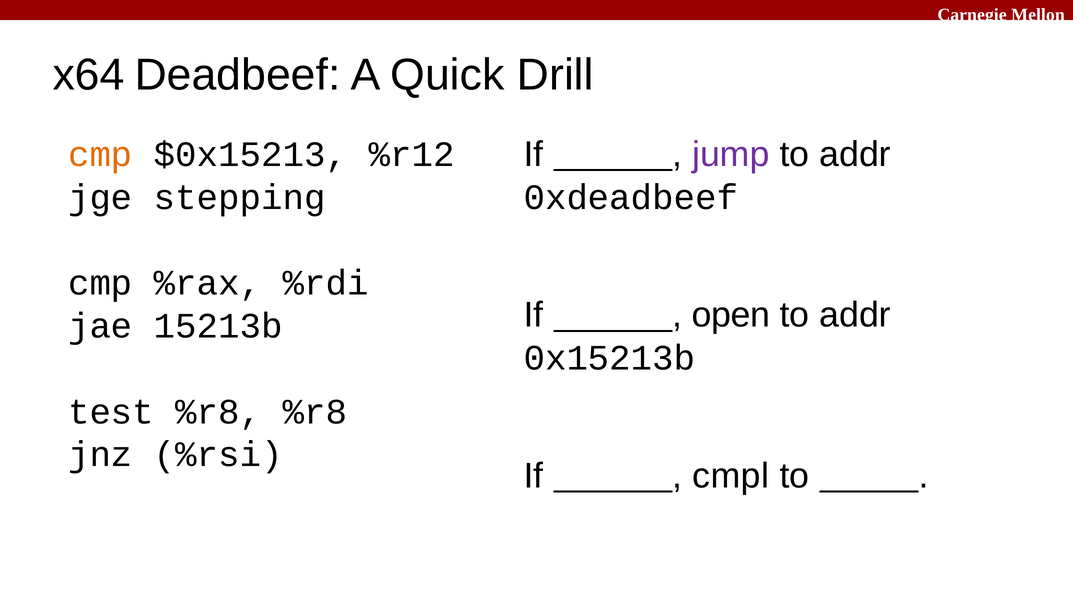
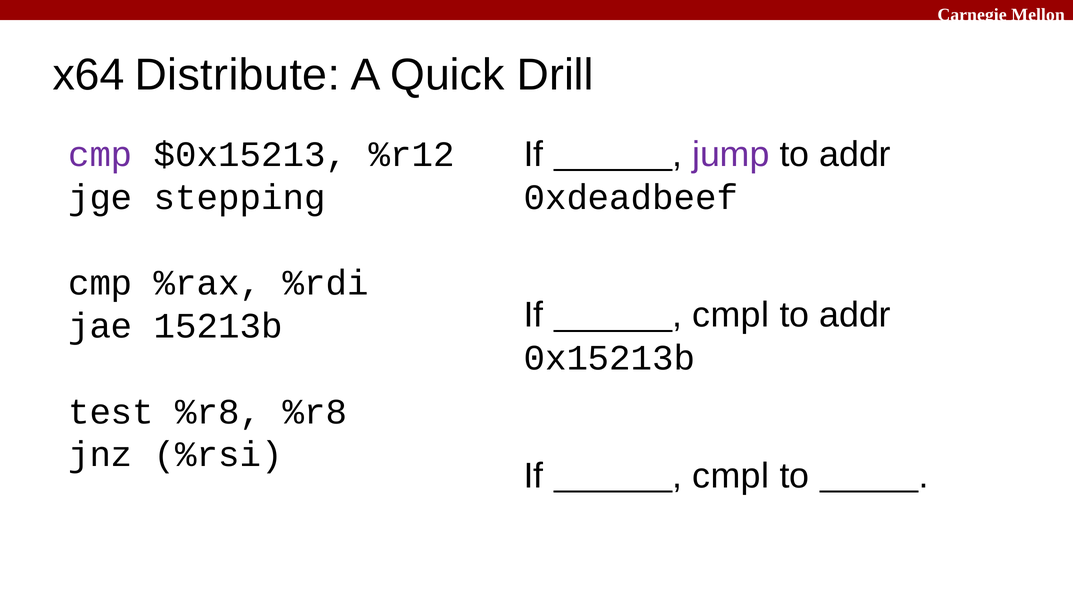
Deadbeef: Deadbeef -> Distribute
cmp at (100, 155) colour: orange -> purple
open at (731, 315): open -> cmpl
